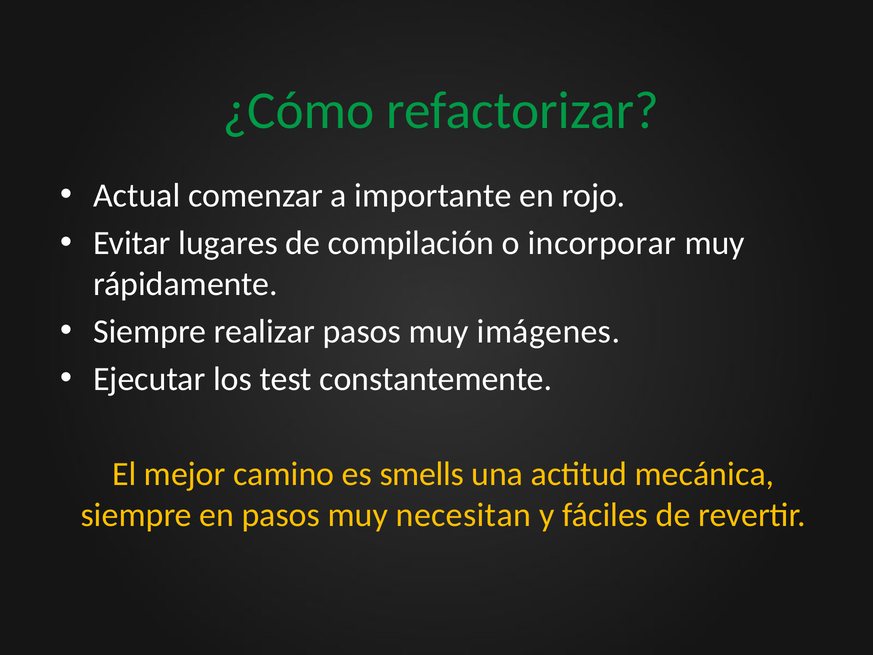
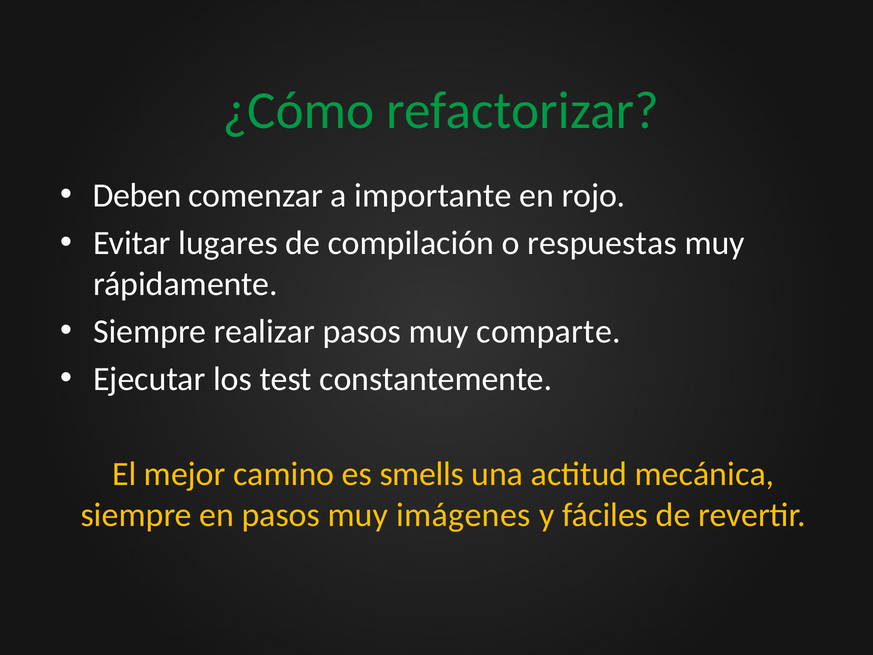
Actual: Actual -> Deben
incorporar: incorporar -> respuestas
imágenes: imágenes -> comparte
necesitan: necesitan -> imágenes
